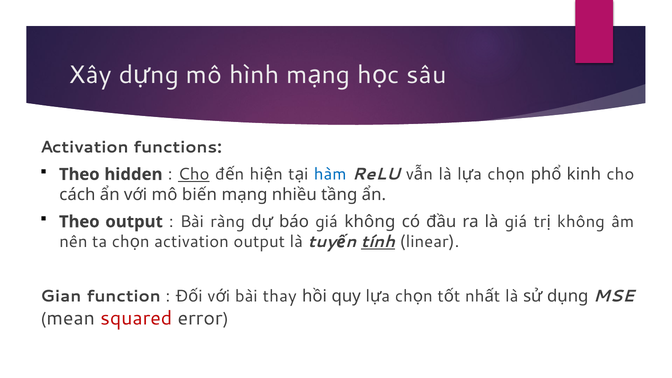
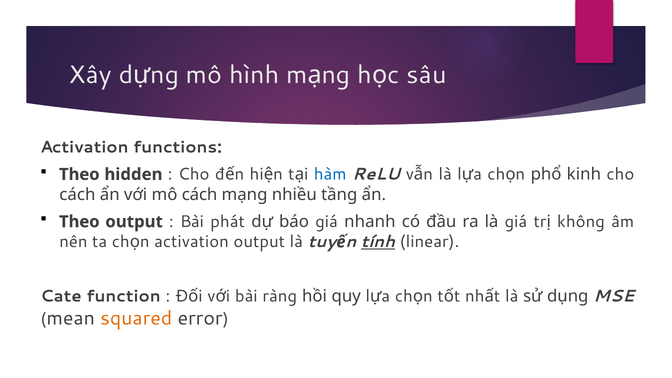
Cho at (194, 174) underline: present -> none
mô biến: biến -> cách
ràng: ràng -> phát
giá không: không -> nhanh
Gian: Gian -> Cate
thay: thay -> ràng
squared colour: red -> orange
